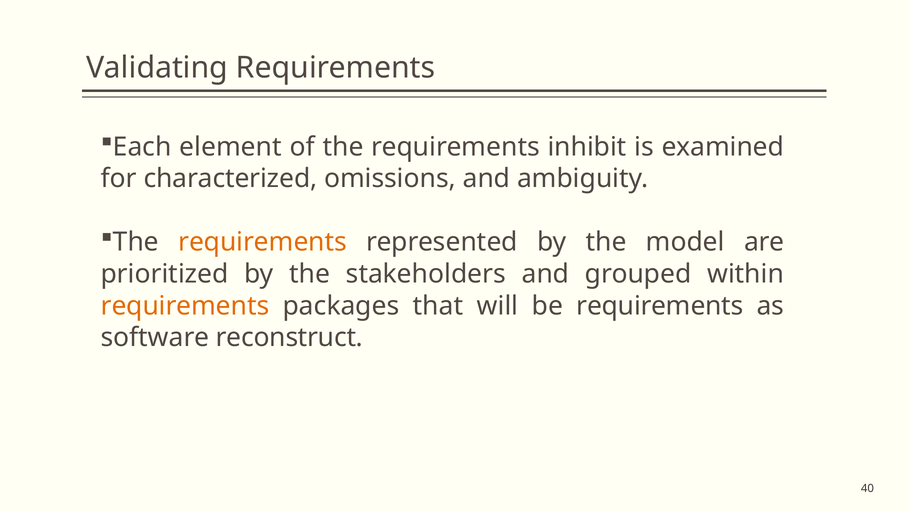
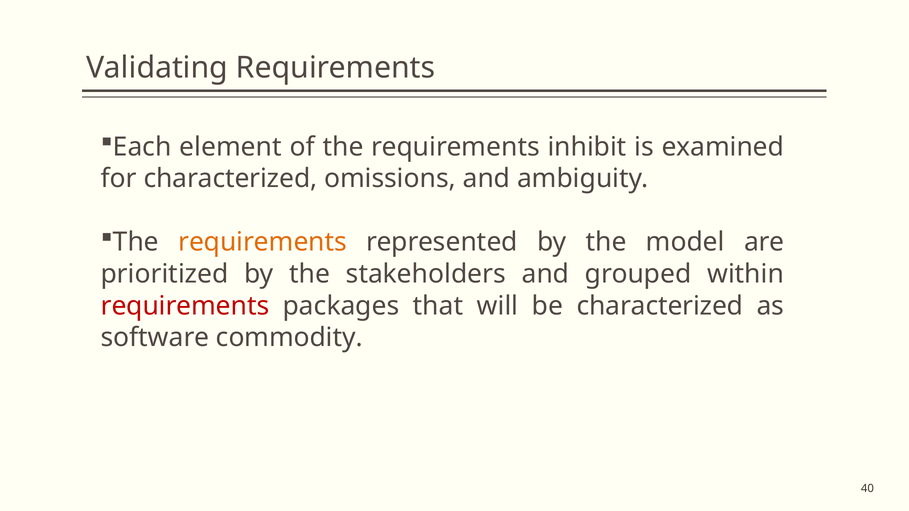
requirements at (185, 306) colour: orange -> red
be requirements: requirements -> characterized
reconstruct: reconstruct -> commodity
